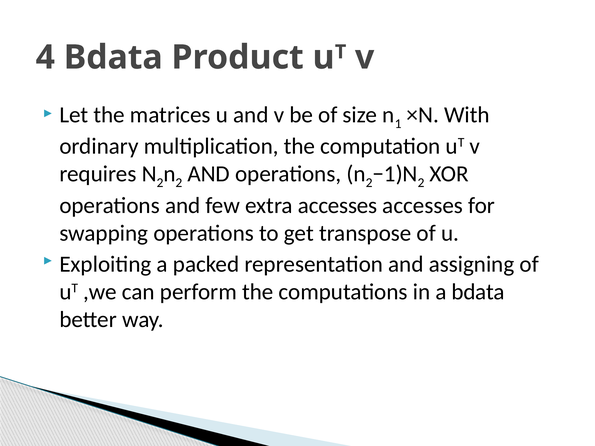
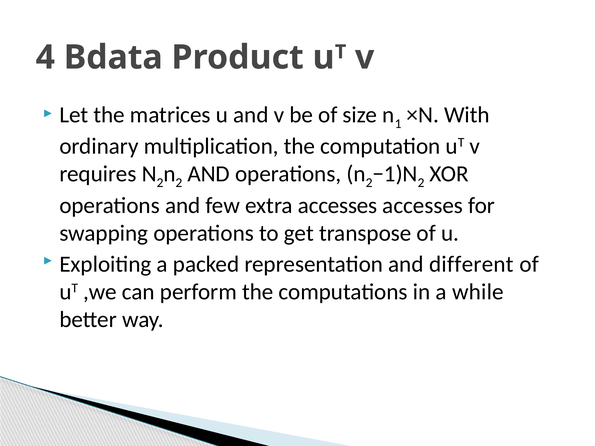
assigning: assigning -> different
a bdata: bdata -> while
